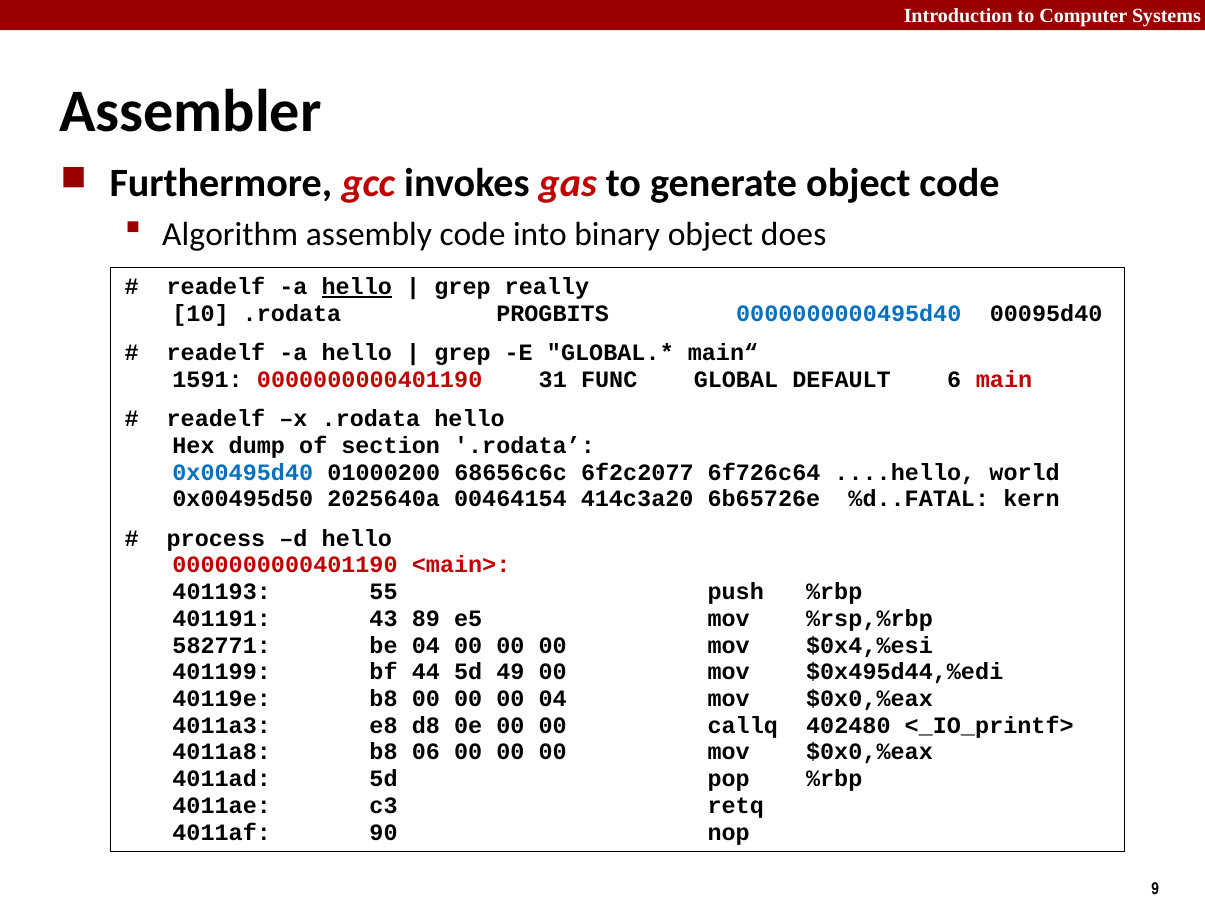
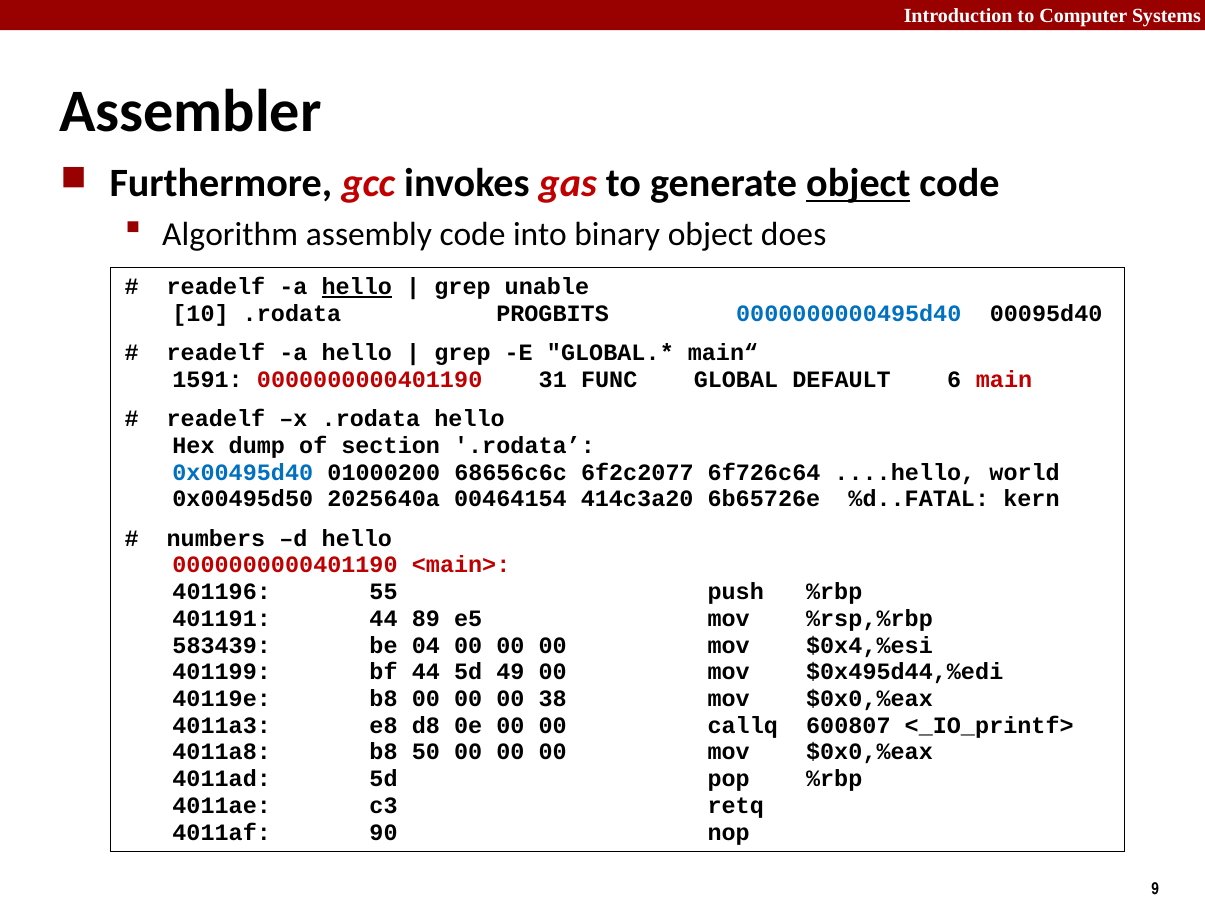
object at (858, 184) underline: none -> present
really: really -> unable
process: process -> numbers
401193: 401193 -> 401196
401191 43: 43 -> 44
582771: 582771 -> 583439
00 04: 04 -> 38
402480: 402480 -> 600807
06: 06 -> 50
